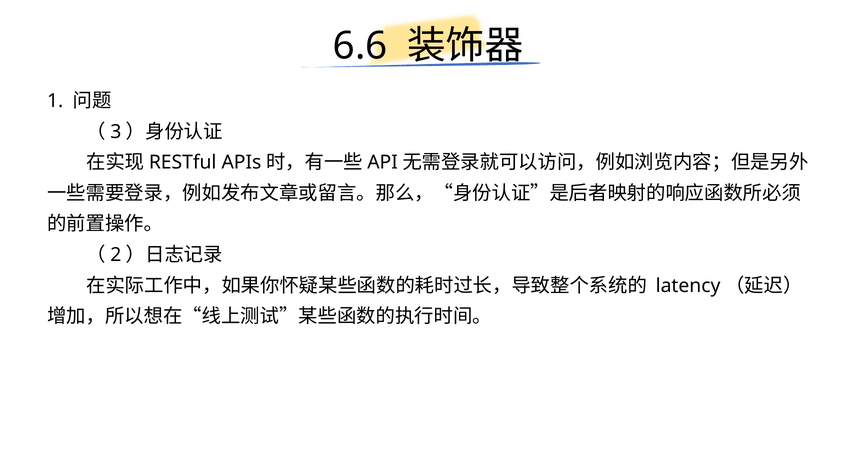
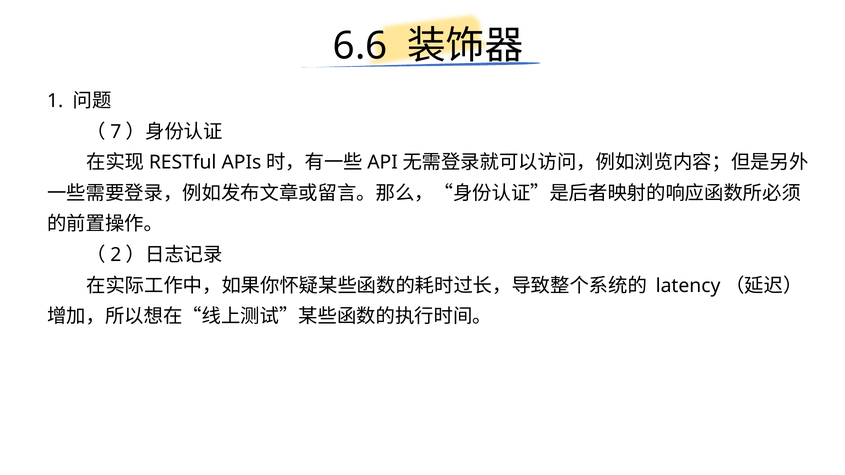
3: 3 -> 7
